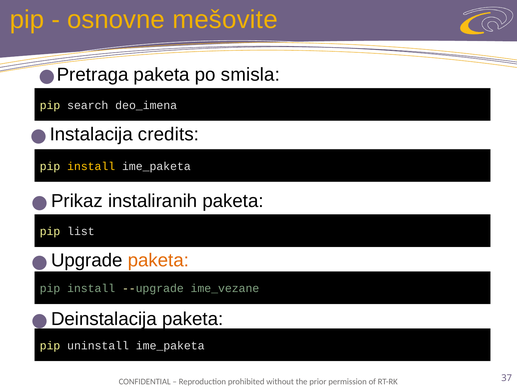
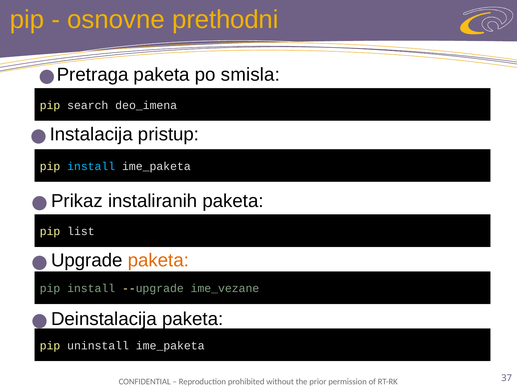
mešovite: mešovite -> prethodni
credits: credits -> pristup
install at (91, 166) colour: yellow -> light blue
